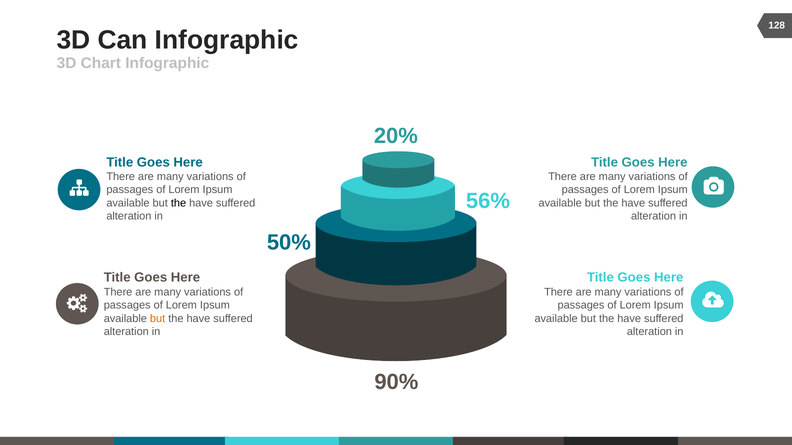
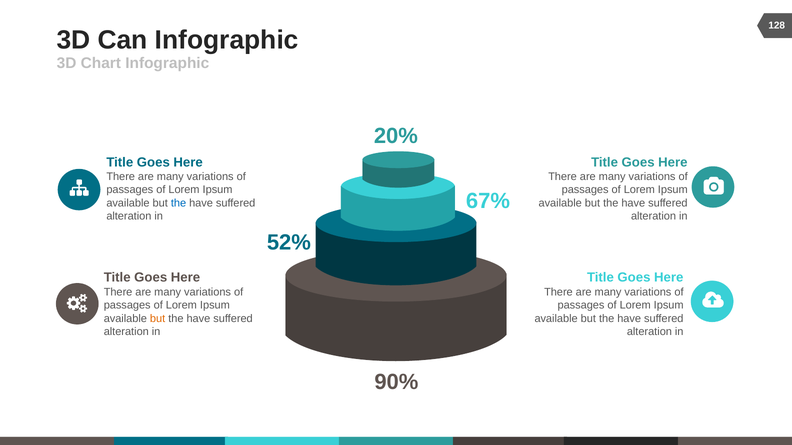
56%: 56% -> 67%
the at (179, 203) colour: black -> blue
50%: 50% -> 52%
